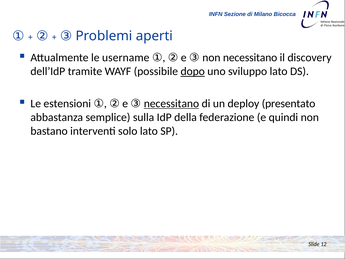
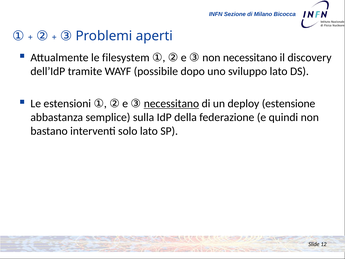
username: username -> filesystem
dopo underline: present -> none
presentato: presentato -> estensione
